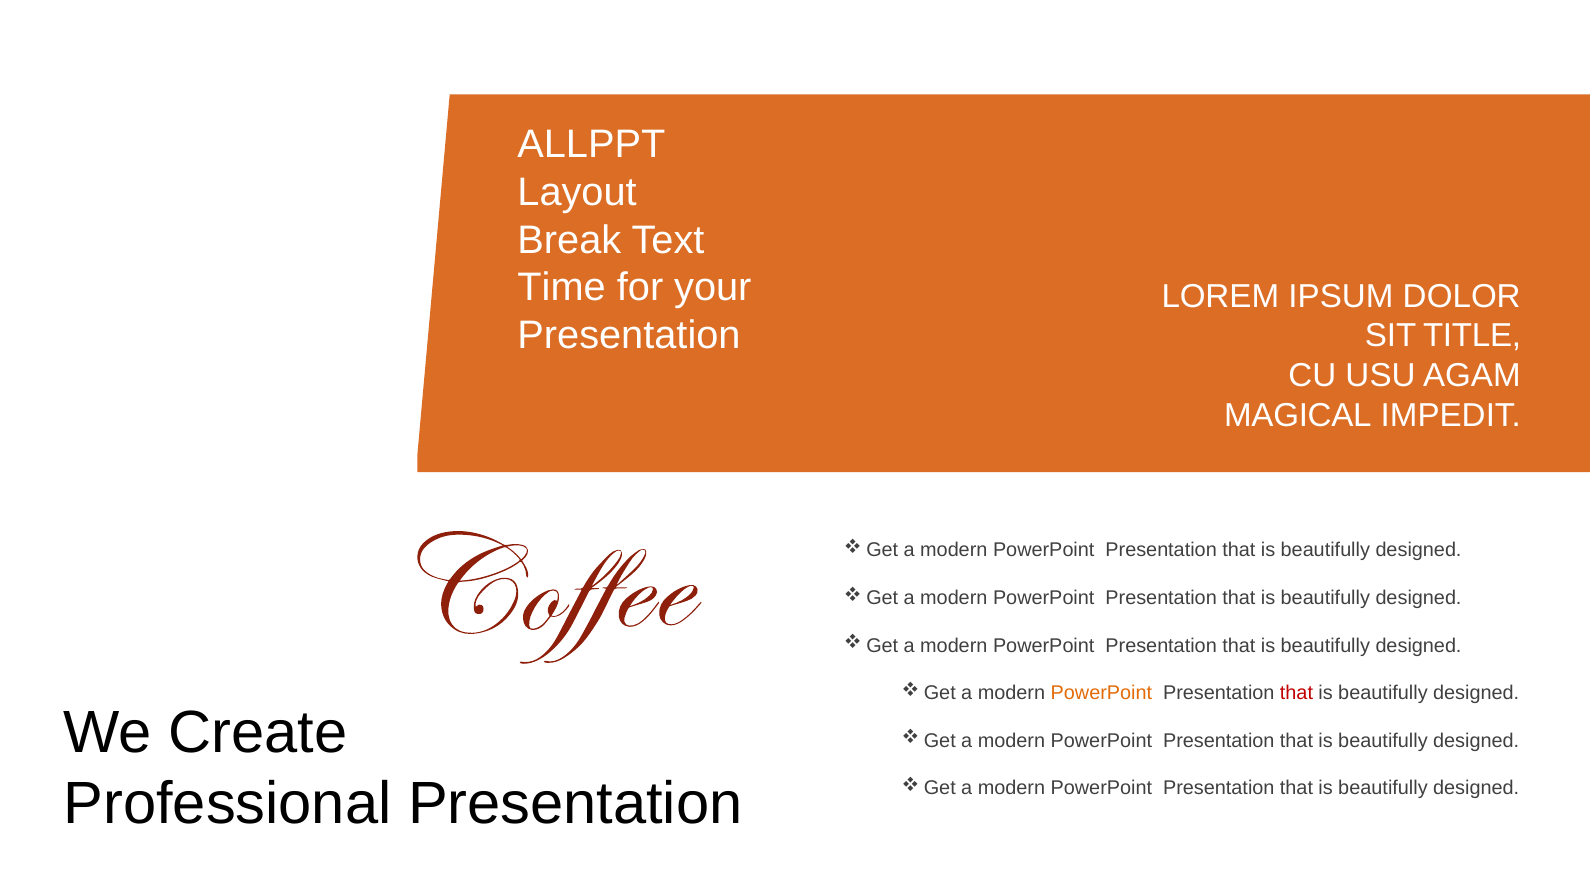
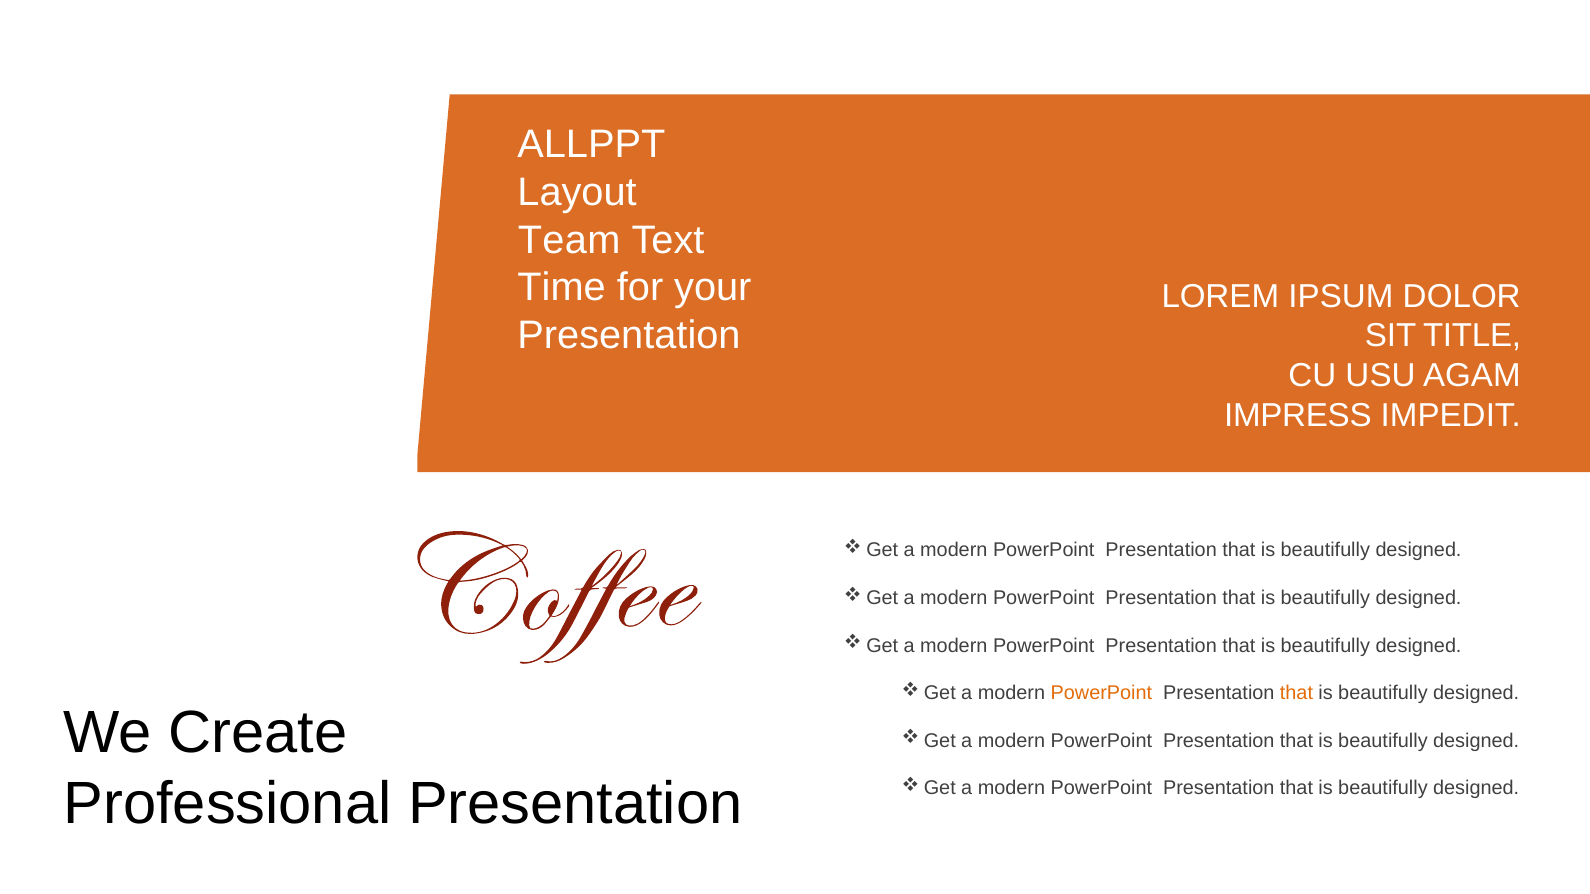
Break: Break -> Team
MAGICAL: MAGICAL -> IMPRESS
that at (1297, 693) colour: red -> orange
